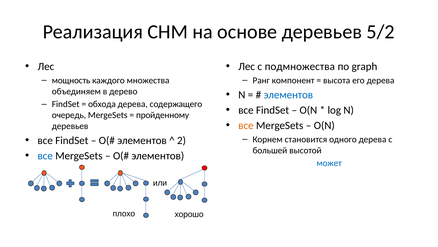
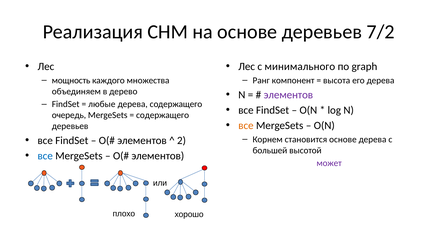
5/2: 5/2 -> 7/2
подмножества: подмножества -> минимального
элементов at (288, 95) colour: blue -> purple
обхода: обхода -> любые
пройденному at (163, 115): пройденному -> содержащего
становится одного: одного -> основе
может colour: blue -> purple
